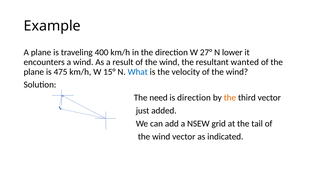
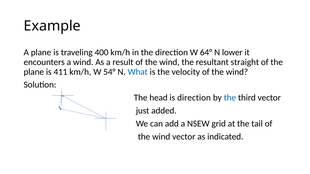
27°: 27° -> 64°
wanted: wanted -> straight
475: 475 -> 411
15°: 15° -> 54°
need: need -> head
the at (230, 98) colour: orange -> blue
